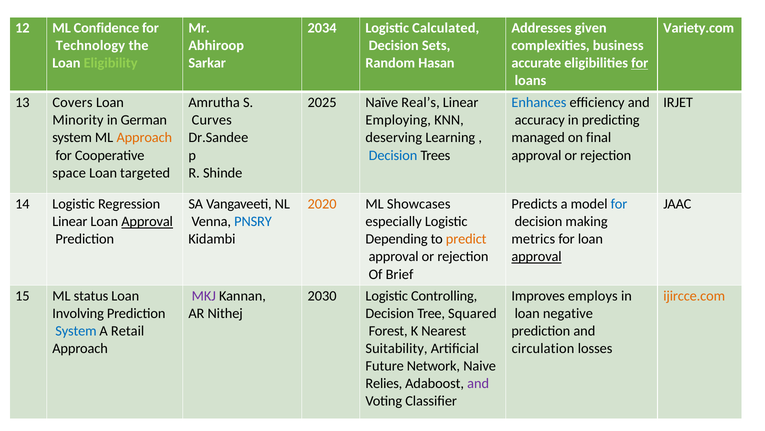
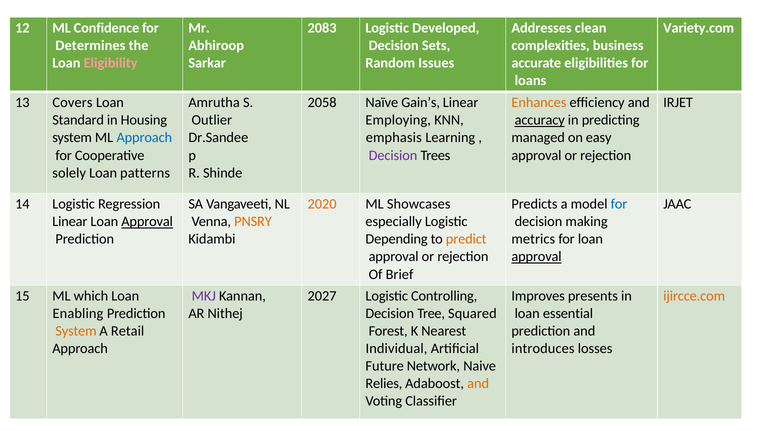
2034: 2034 -> 2083
Calculated: Calculated -> Developed
given: given -> clean
Technology: Technology -> Determines
Eligibility colour: light green -> pink
Hasan: Hasan -> Issues
for at (640, 63) underline: present -> none
2025: 2025 -> 2058
Real’s: Real’s -> Gain’s
Enhances colour: blue -> orange
Minority: Minority -> Standard
German: German -> Housing
Curves: Curves -> Outlier
accuracy underline: none -> present
Approach at (144, 138) colour: orange -> blue
deserving: deserving -> emphasis
final: final -> easy
Decision at (393, 155) colour: blue -> purple
space: space -> solely
targeted: targeted -> patterns
PNSRY colour: blue -> orange
status: status -> which
2030: 2030 -> 2027
employs: employs -> presents
Involving: Involving -> Enabling
negative: negative -> essential
System at (76, 331) colour: blue -> orange
Suitability: Suitability -> Individual
circulation: circulation -> introduces
and at (478, 383) colour: purple -> orange
